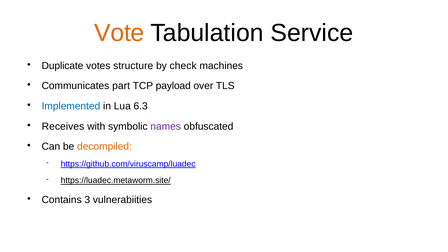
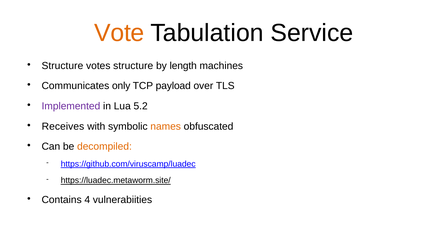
Duplicate at (62, 66): Duplicate -> Structure
check: check -> length
part: part -> only
Implemented colour: blue -> purple
6.3: 6.3 -> 5.2
names colour: purple -> orange
3: 3 -> 4
